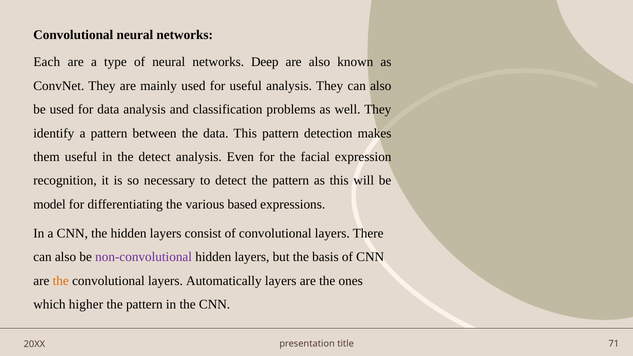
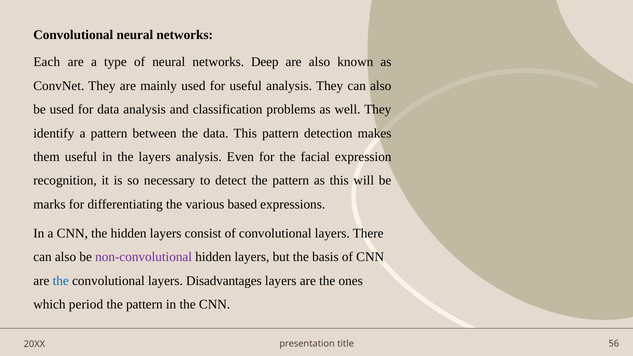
the detect: detect -> layers
model: model -> marks
the at (61, 281) colour: orange -> blue
Automatically: Automatically -> Disadvantages
higher: higher -> period
71: 71 -> 56
